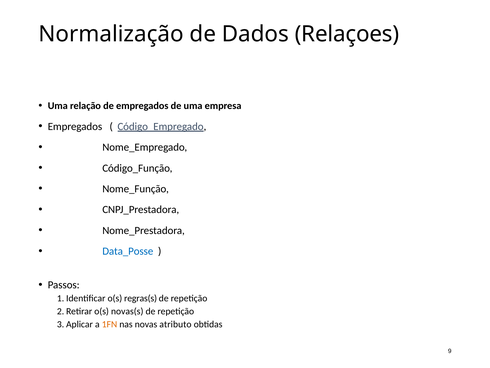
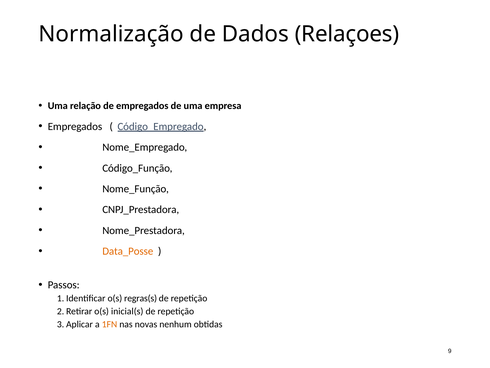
Data_Posse colour: blue -> orange
novas(s: novas(s -> inicial(s
atributo: atributo -> nenhum
